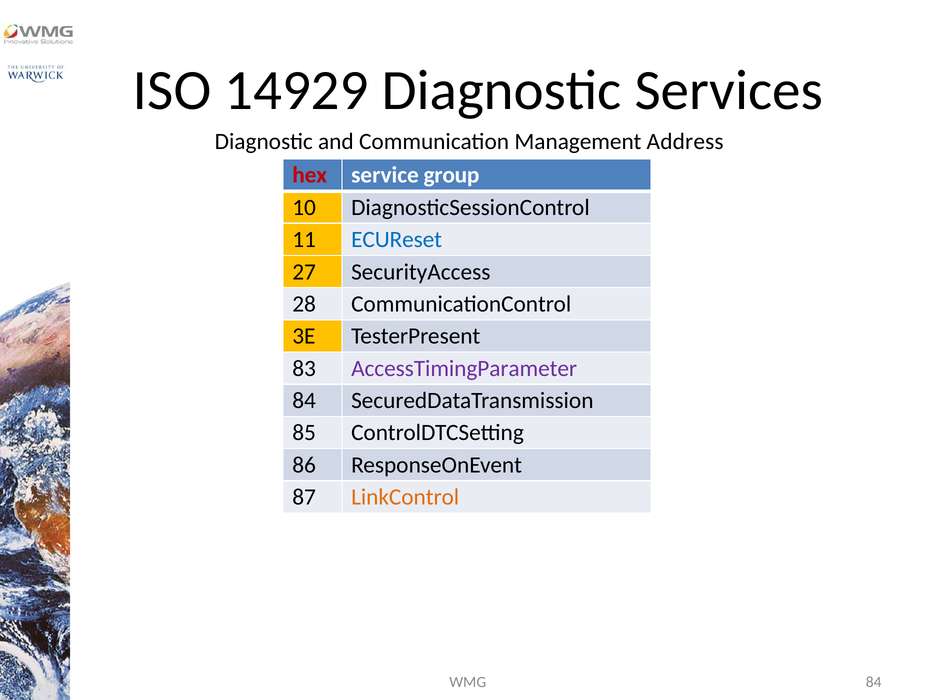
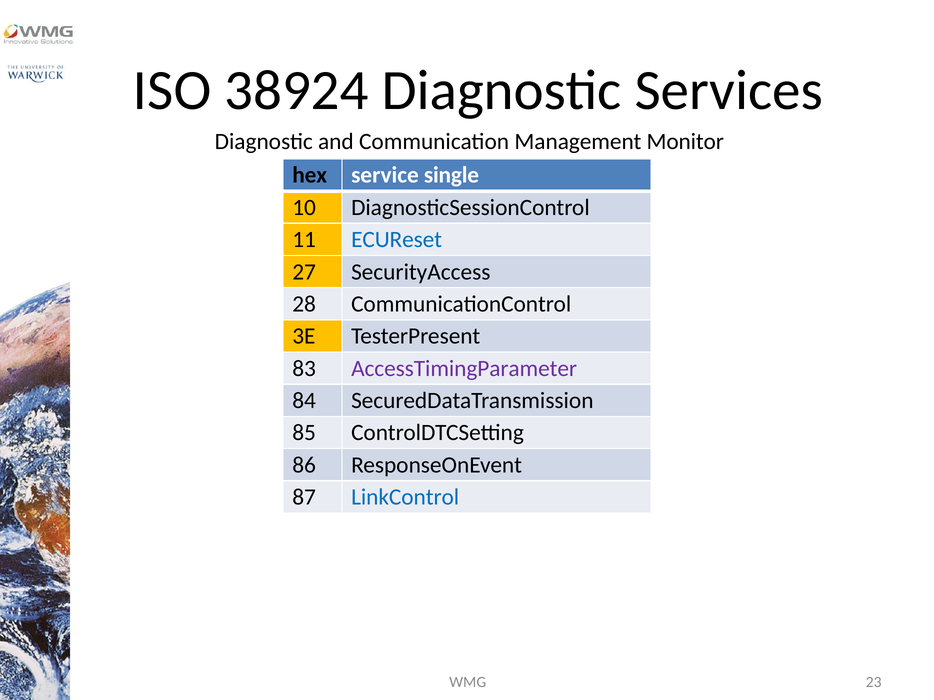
14929: 14929 -> 38924
Address: Address -> Monitor
hex colour: red -> black
group: group -> single
LinkControl colour: orange -> blue
WMG 84: 84 -> 23
